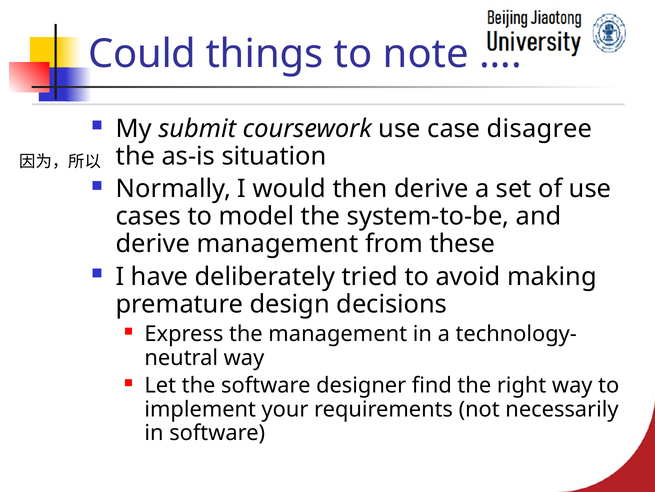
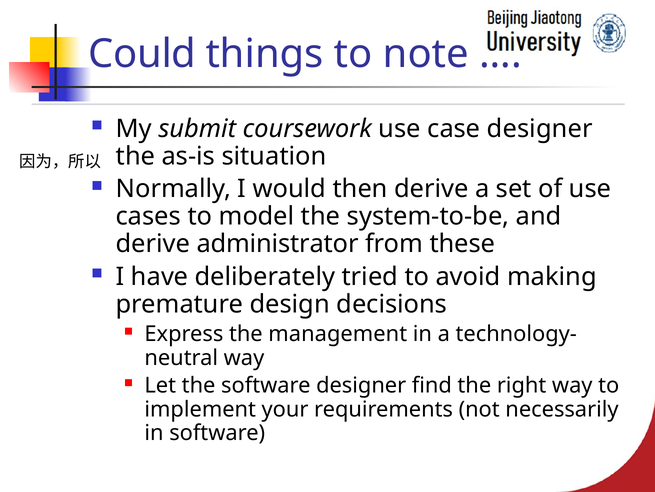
case disagree: disagree -> designer
derive management: management -> administrator
